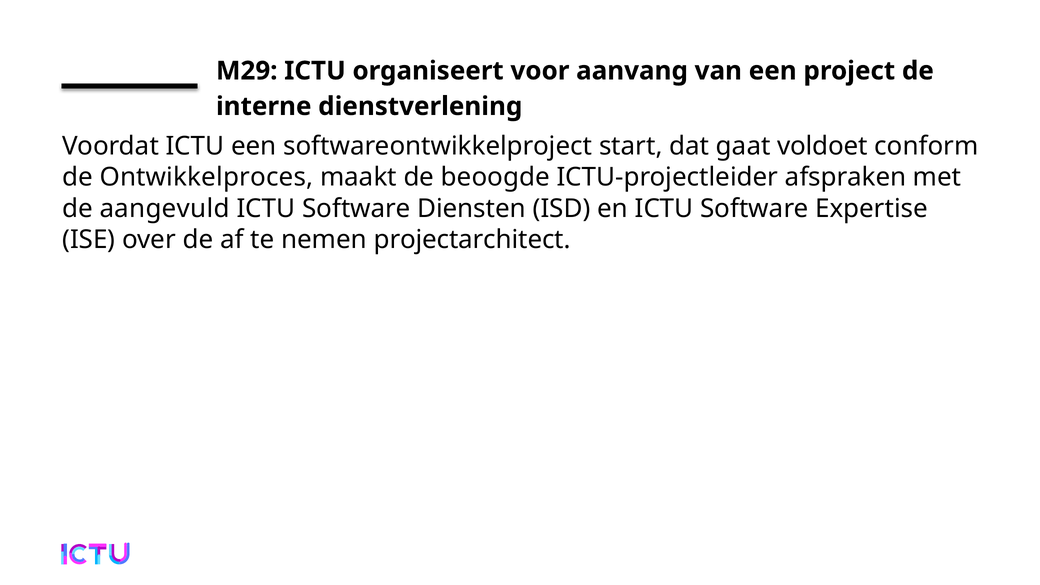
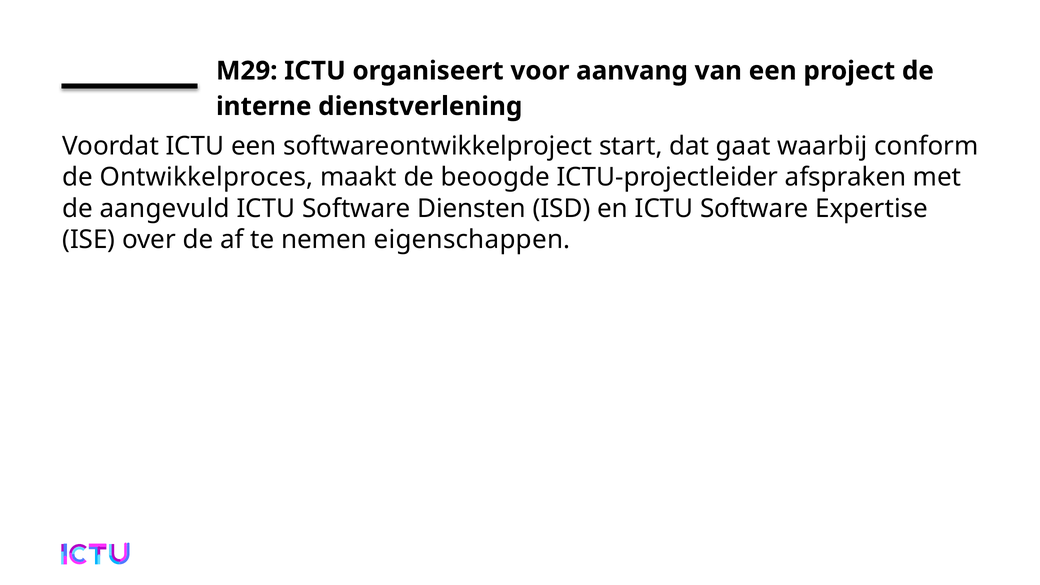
voldoet: voldoet -> waarbij
projectarchitect: projectarchitect -> eigenschappen
